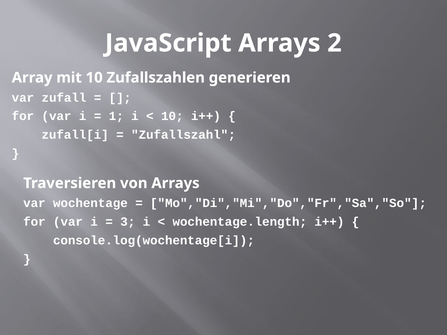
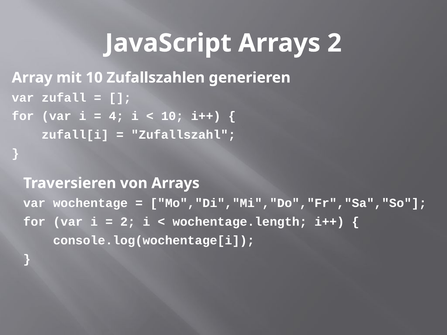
1: 1 -> 4
3 at (128, 222): 3 -> 2
